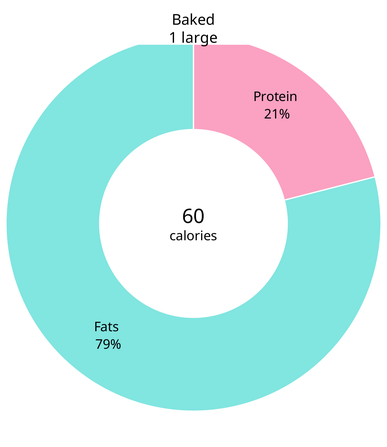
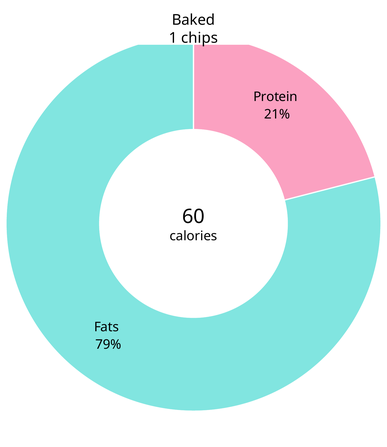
large: large -> chips
